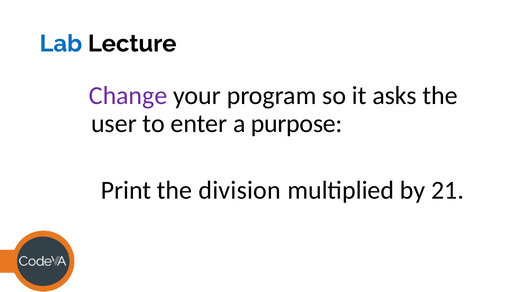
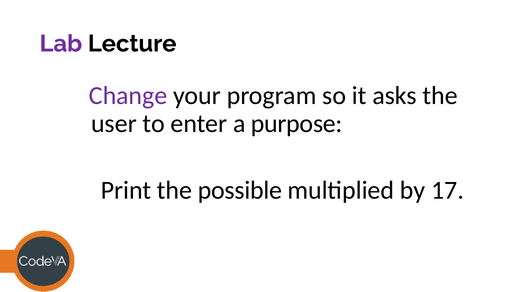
Lab colour: blue -> purple
division: division -> possible
21: 21 -> 17
